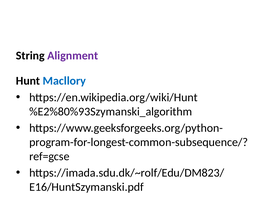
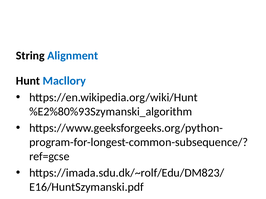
Alignment colour: purple -> blue
